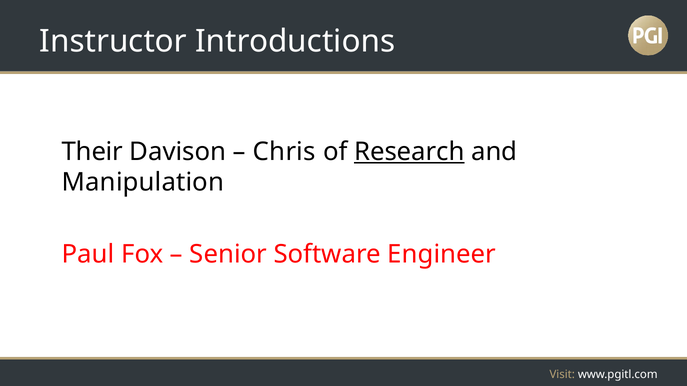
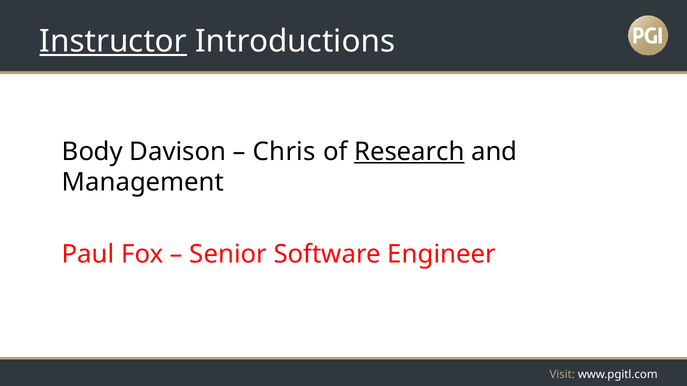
Instructor underline: none -> present
Their: Their -> Body
Manipulation: Manipulation -> Management
